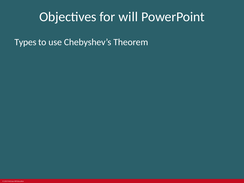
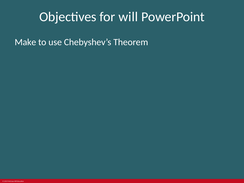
Types: Types -> Make
